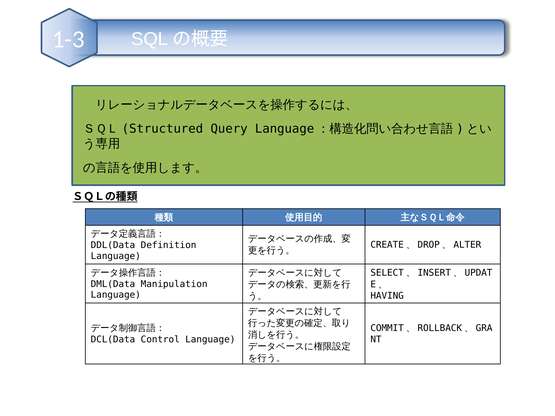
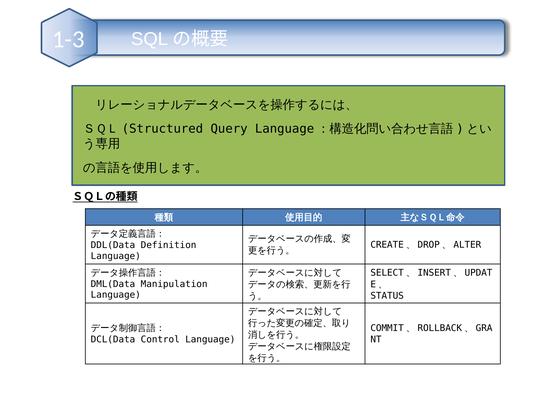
HAVING: HAVING -> STATUS
